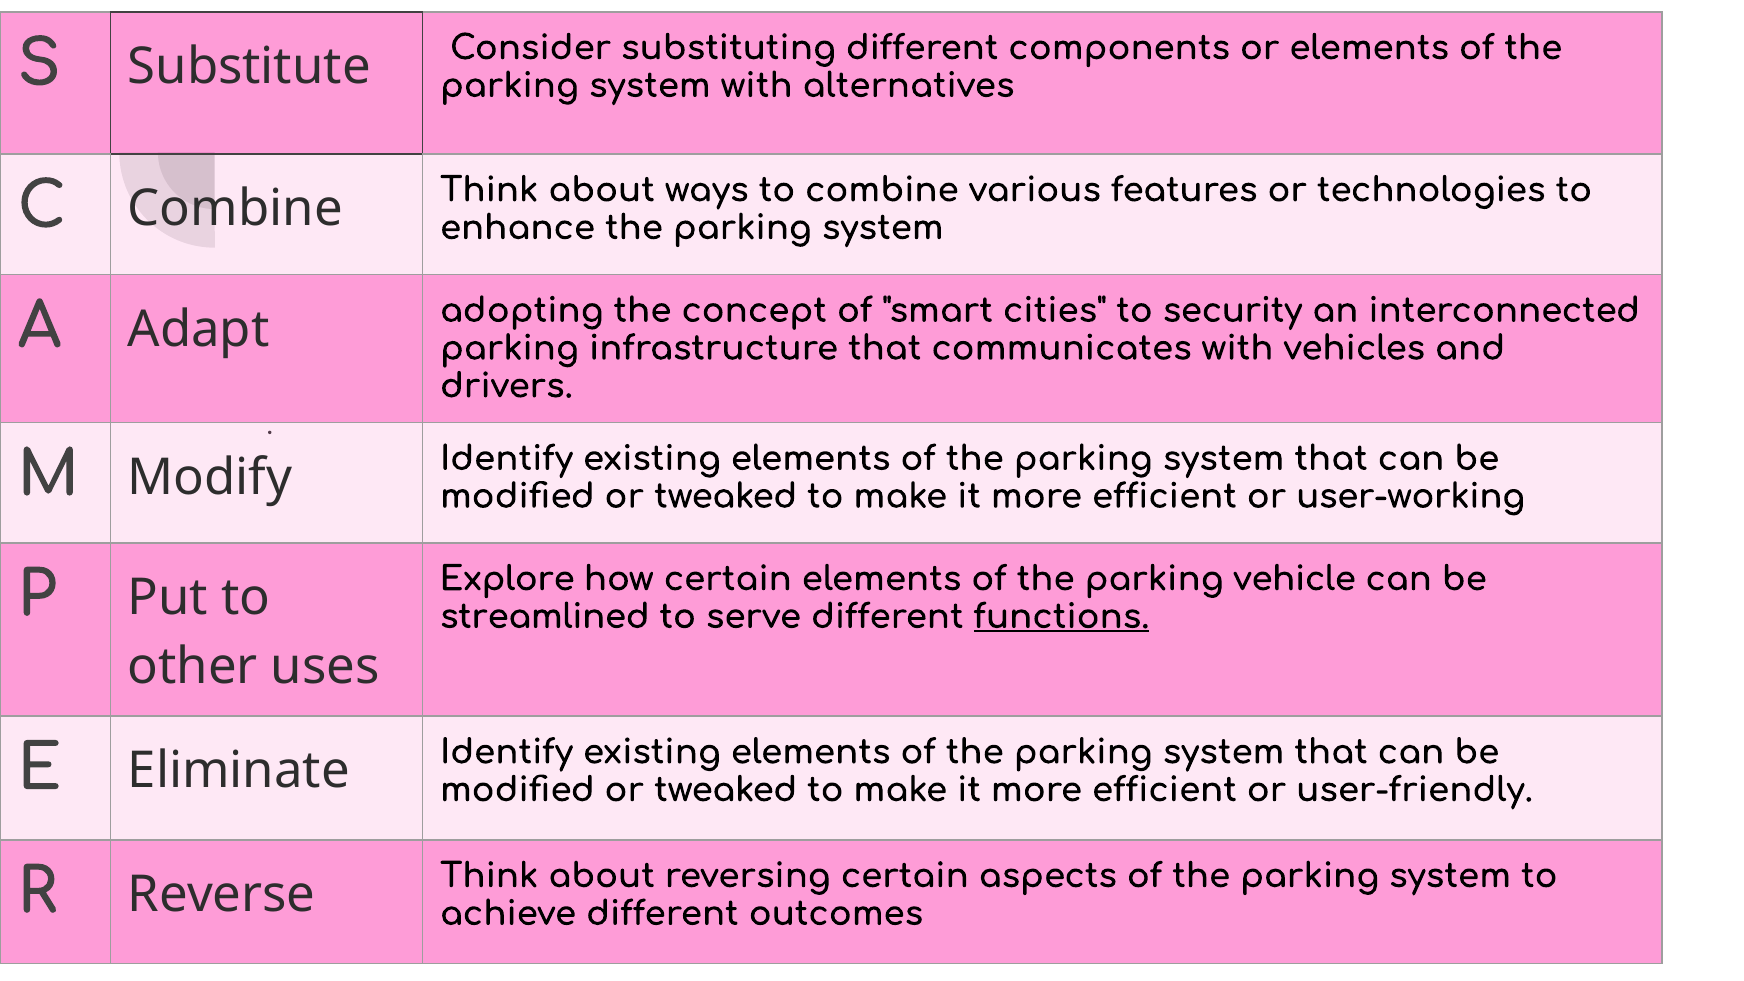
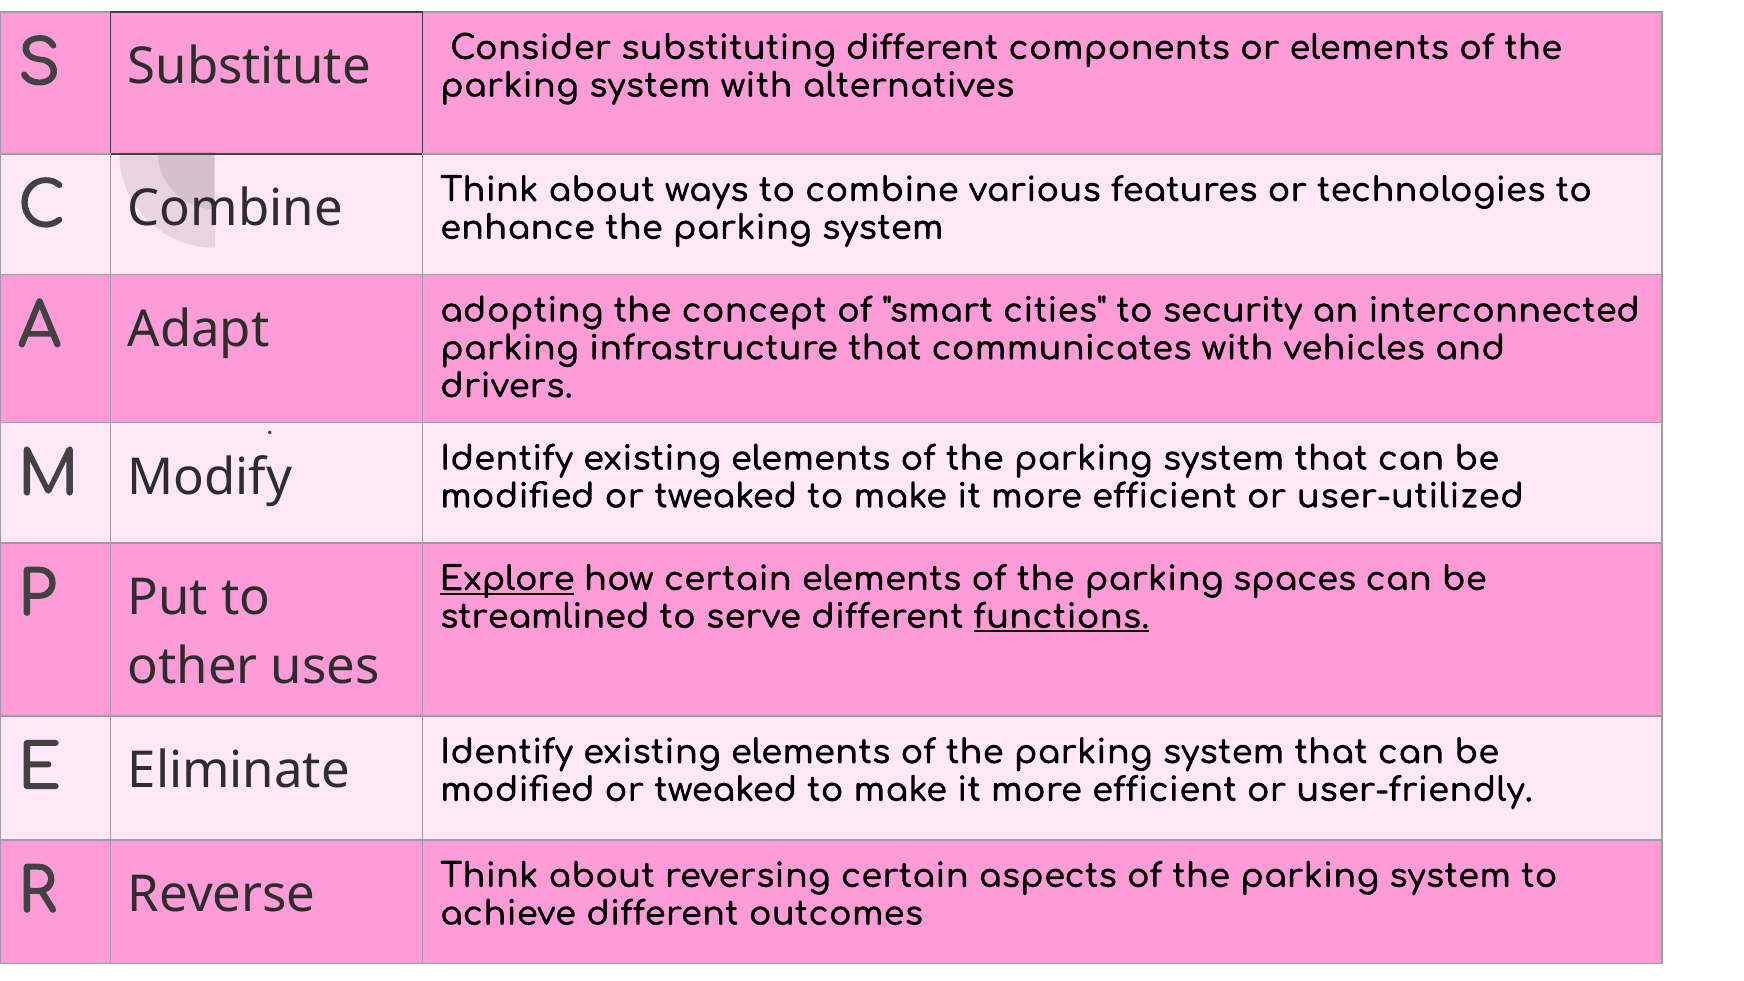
user-working: user-working -> user-utilized
Explore underline: none -> present
vehicle: vehicle -> spaces
